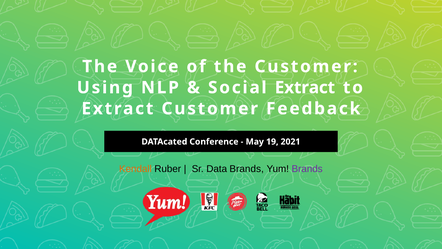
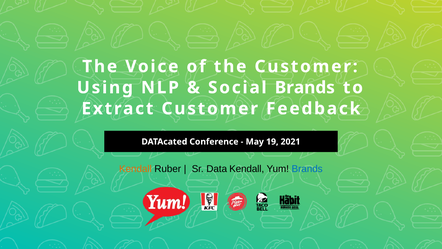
Social Extract: Extract -> Brands
Data Brands: Brands -> Kendall
Brands at (307, 169) colour: purple -> blue
